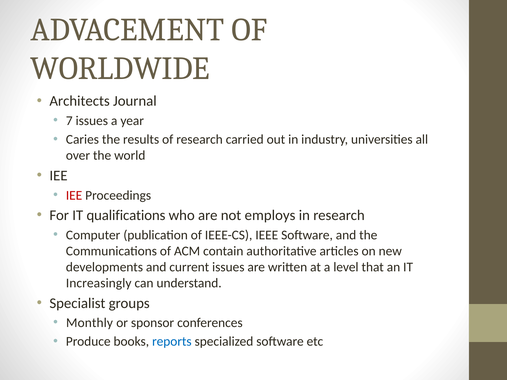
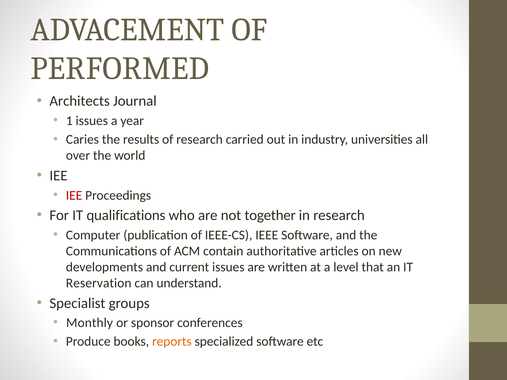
WORLDWIDE: WORLDWIDE -> PERFORMED
7: 7 -> 1
employs: employs -> together
Increasingly: Increasingly -> Reservation
reports colour: blue -> orange
